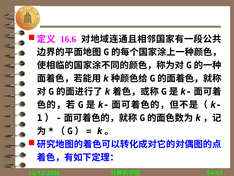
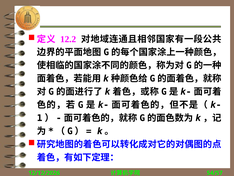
16.6: 16.6 -> 12.2
